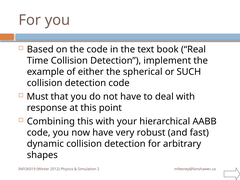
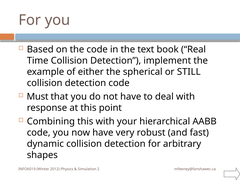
SUCH: SUCH -> STILL
